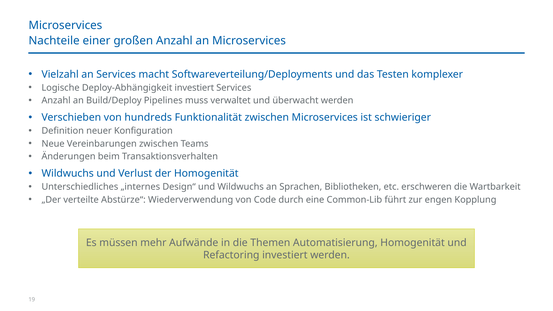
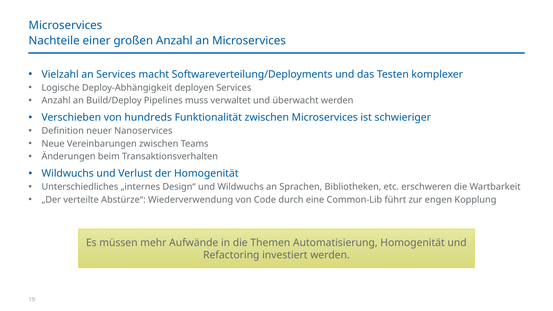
Deploy-Abhängigkeit investiert: investiert -> deployen
Konfiguration: Konfiguration -> Nanoservices
